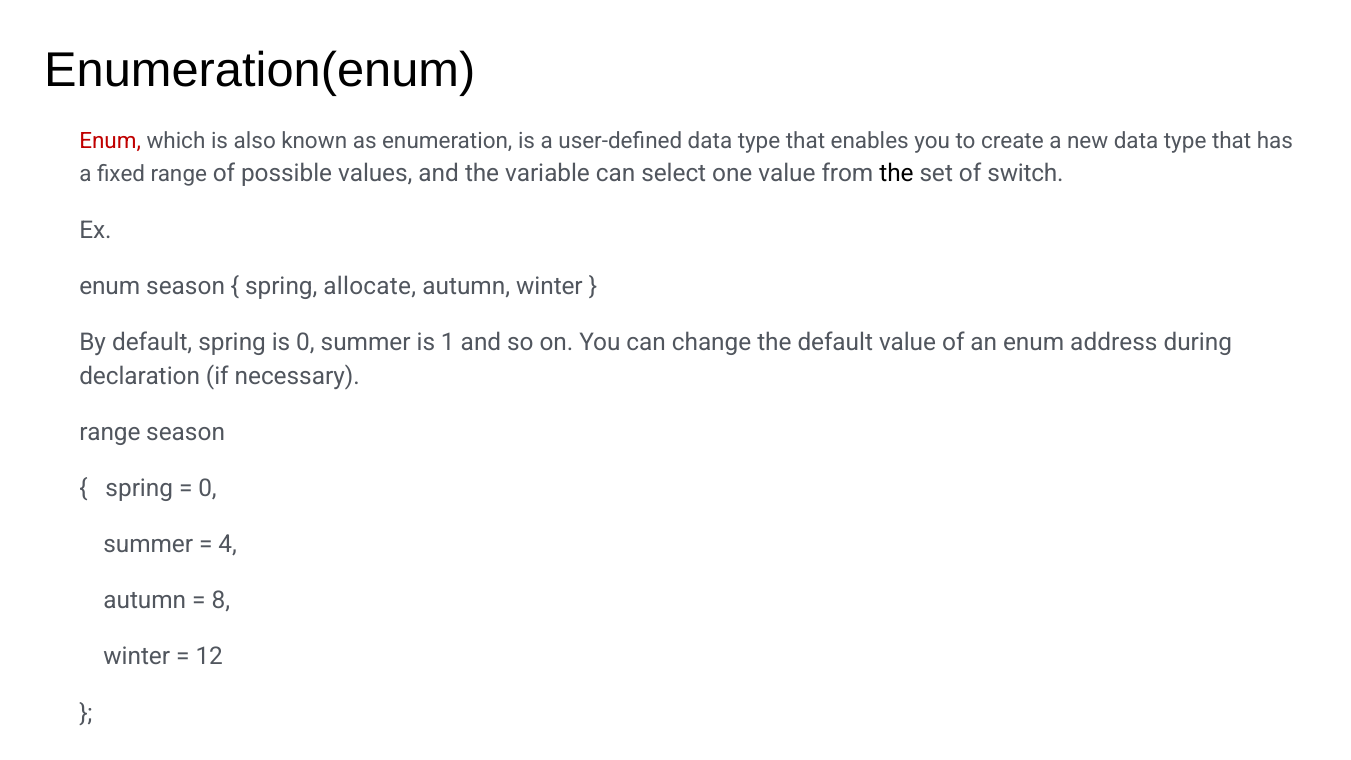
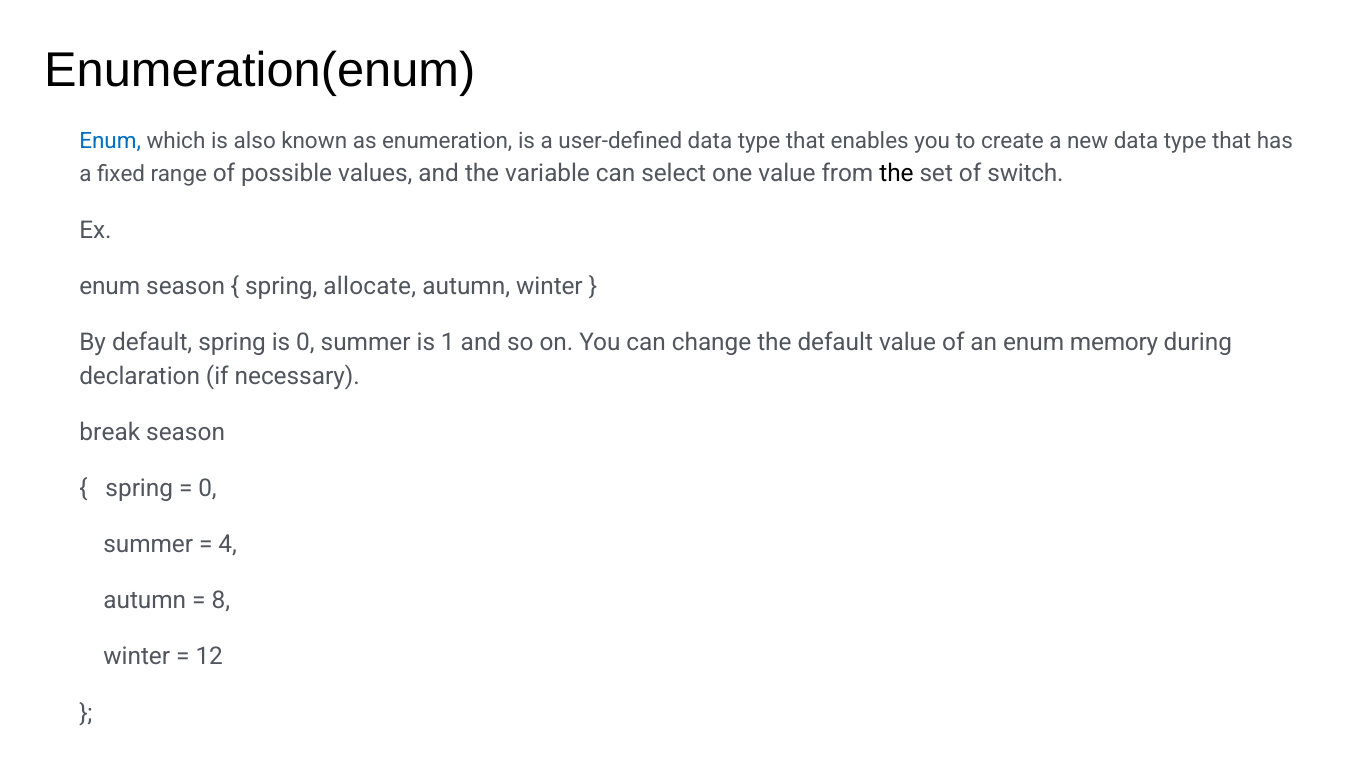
Enum at (110, 141) colour: red -> blue
address: address -> memory
range at (110, 432): range -> break
